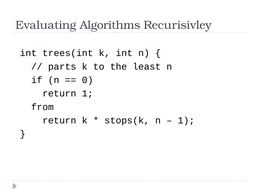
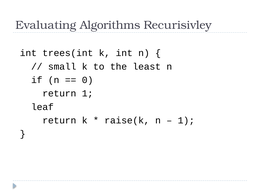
parts: parts -> small
from: from -> leaf
stops(k: stops(k -> raise(k
